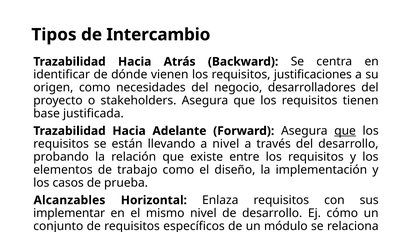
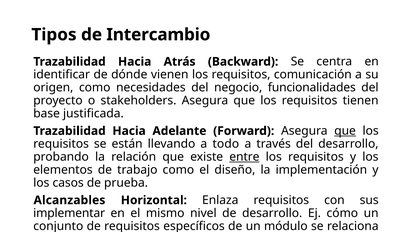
justificaciones: justificaciones -> comunicación
desarrolladores: desarrolladores -> funcionalidades
a nivel: nivel -> todo
entre at (244, 157) underline: none -> present
